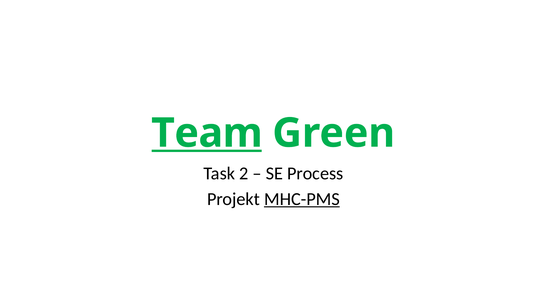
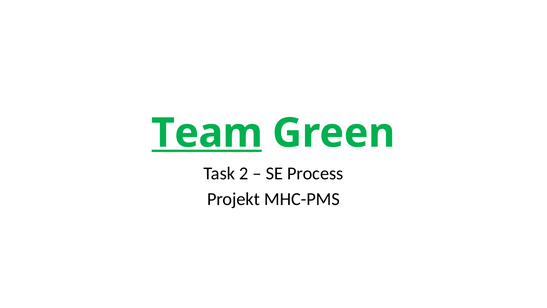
MHC-PMS underline: present -> none
